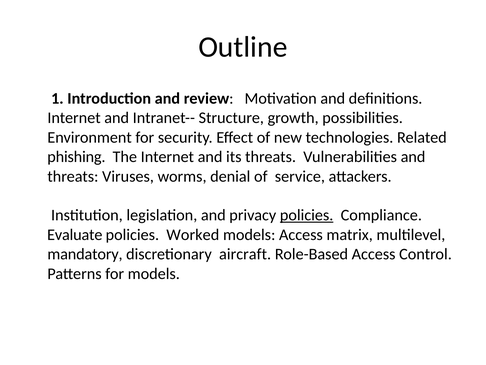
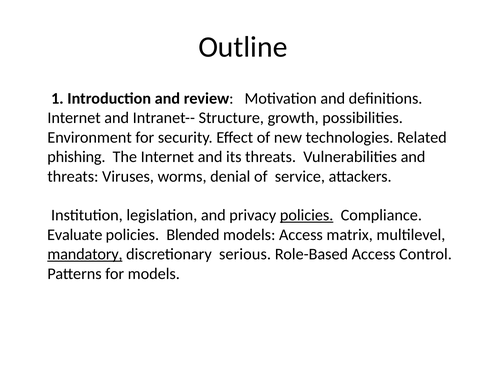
Worked: Worked -> Blended
mandatory underline: none -> present
aircraft: aircraft -> serious
